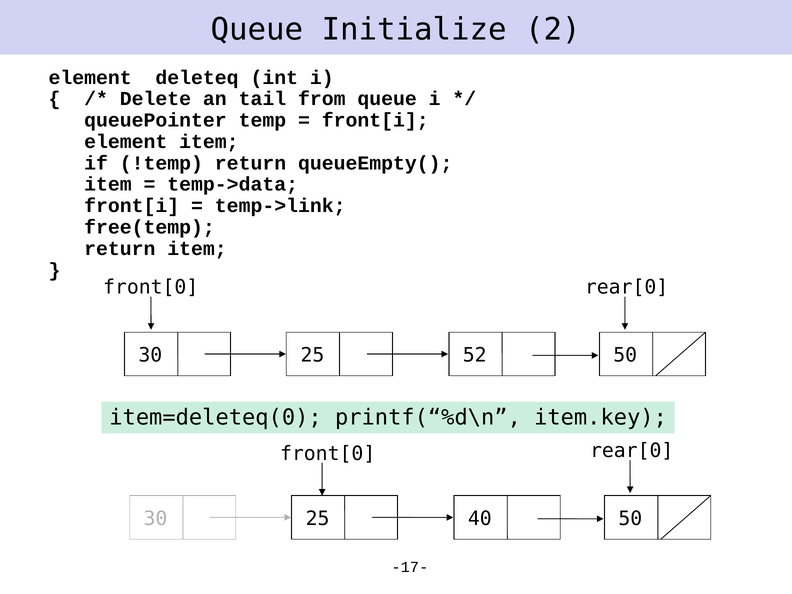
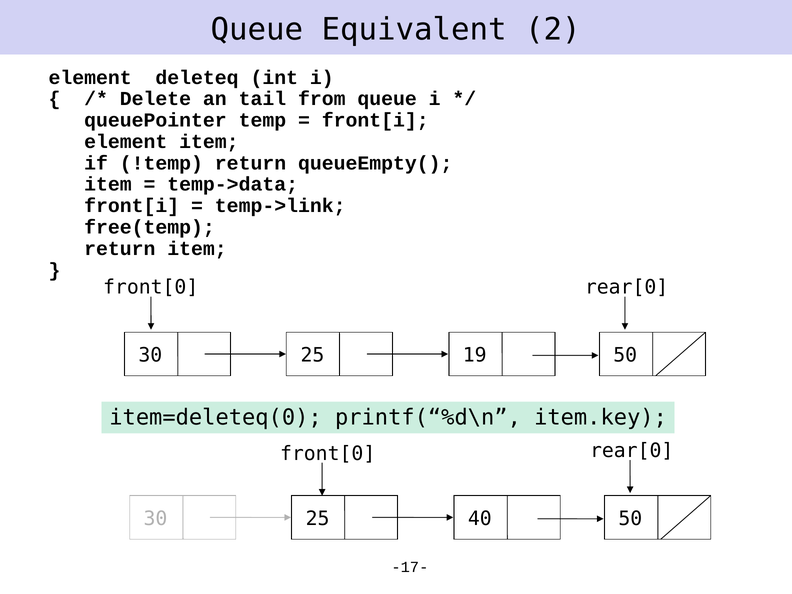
Initialize: Initialize -> Equivalent
52: 52 -> 19
